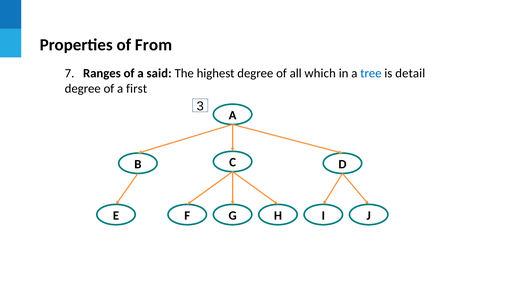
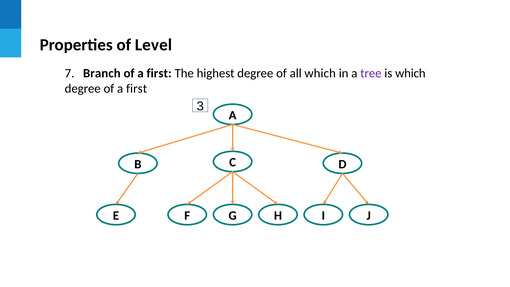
From: From -> Level
Ranges: Ranges -> Branch
said at (159, 73): said -> first
tree colour: blue -> purple
is detail: detail -> which
